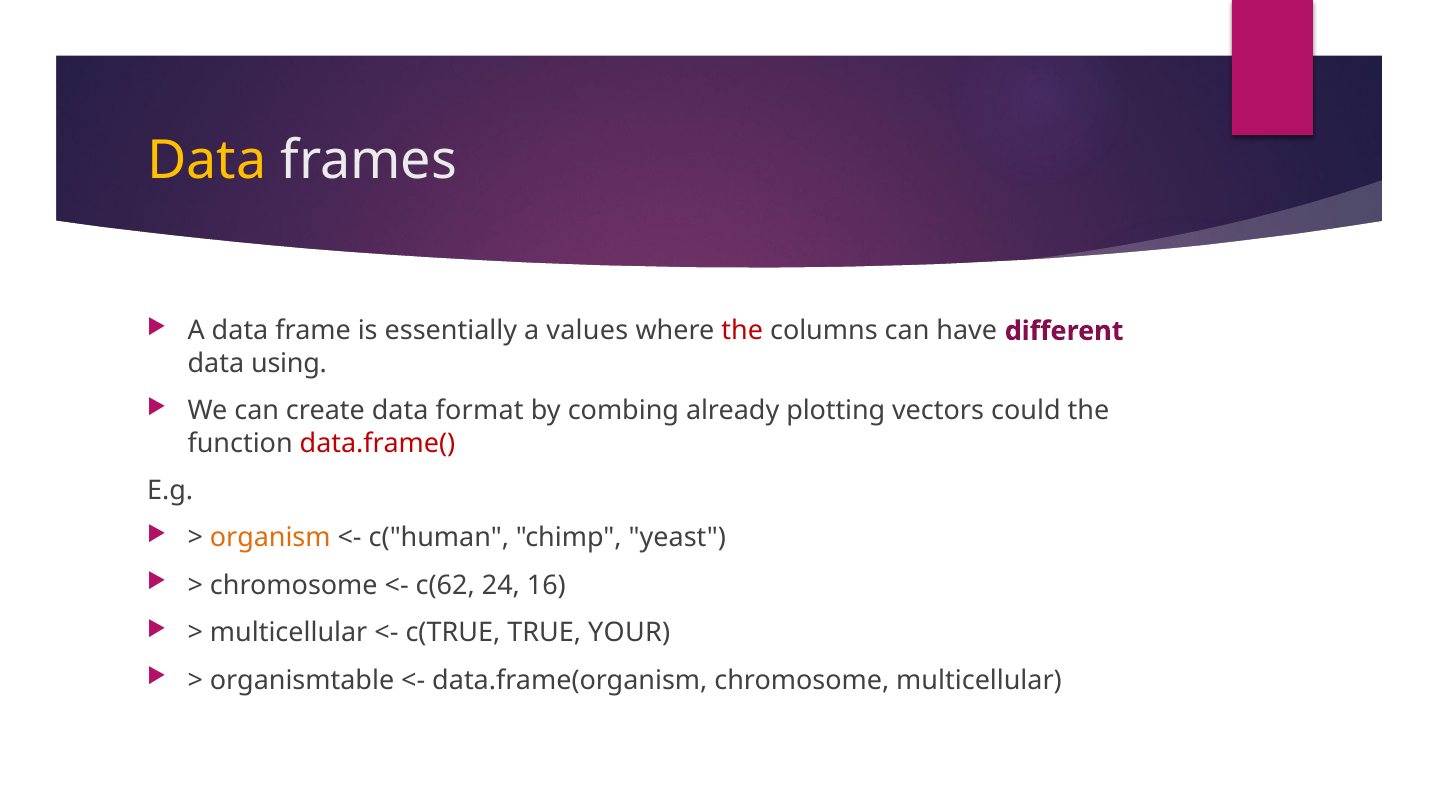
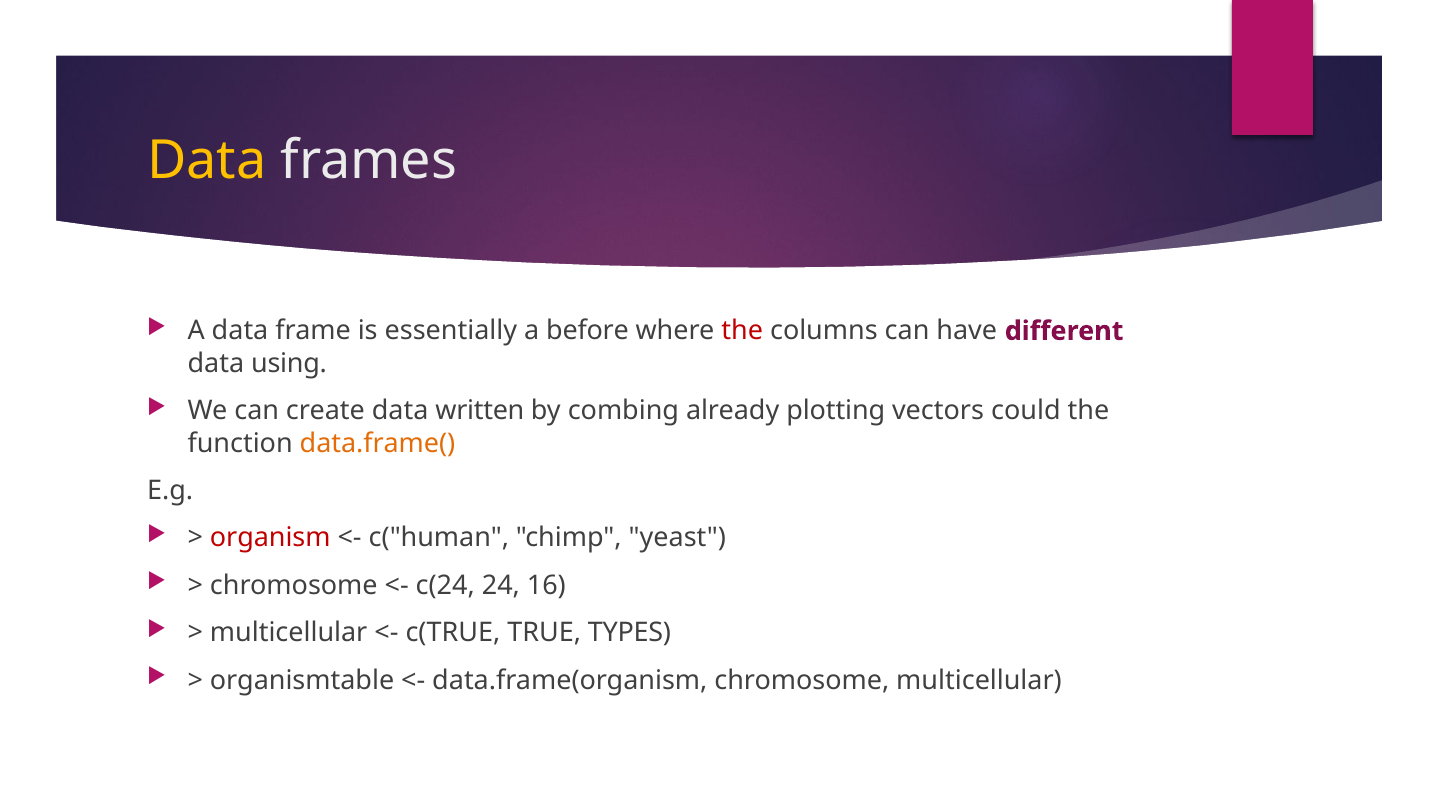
values: values -> before
format: format -> written
data.frame( colour: red -> orange
organism colour: orange -> red
c(62: c(62 -> c(24
YOUR: YOUR -> TYPES
